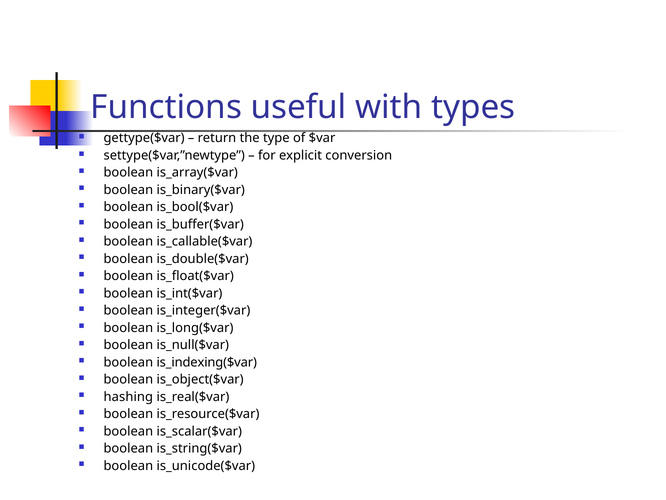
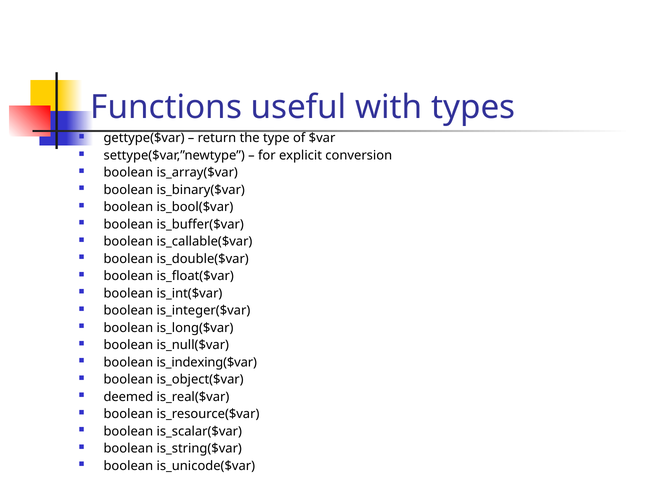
hashing: hashing -> deemed
